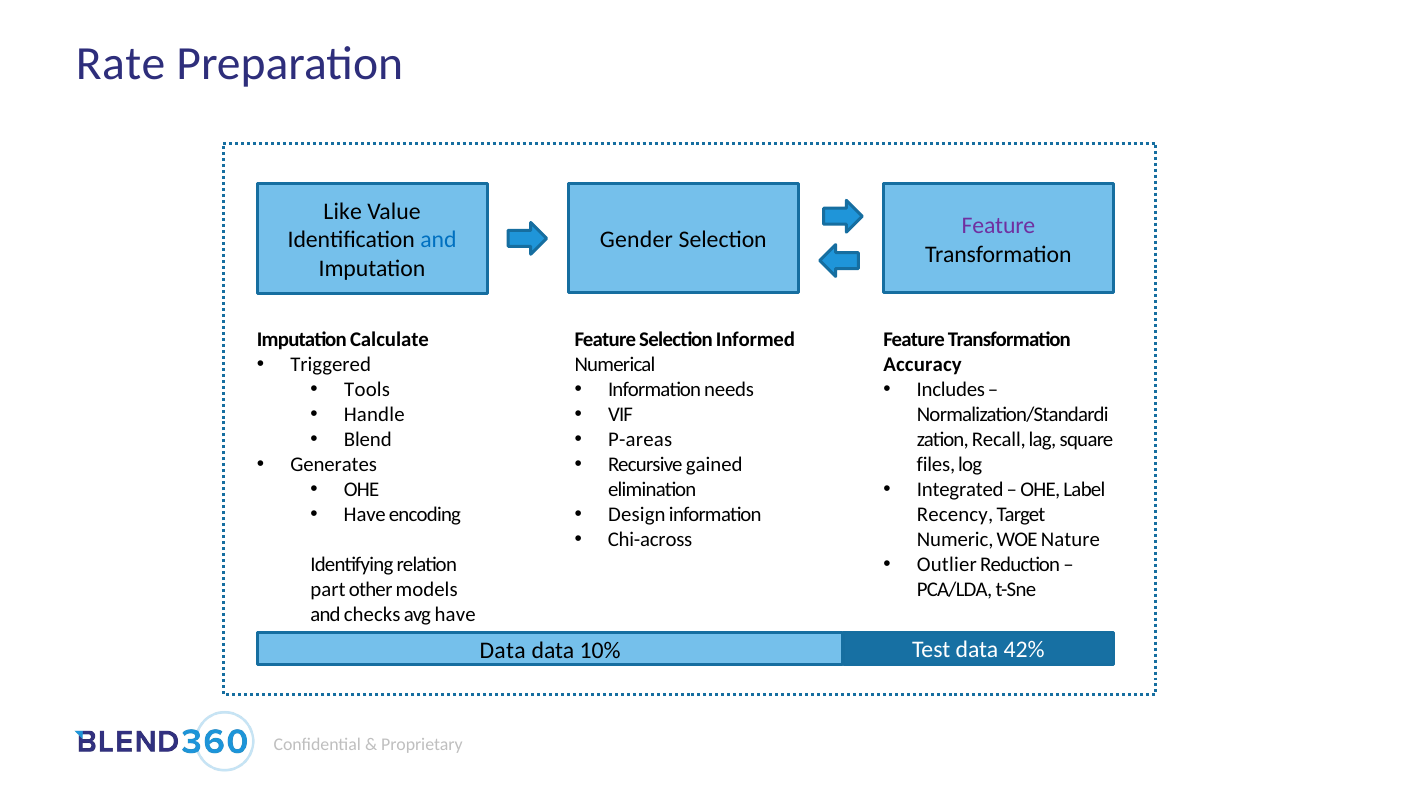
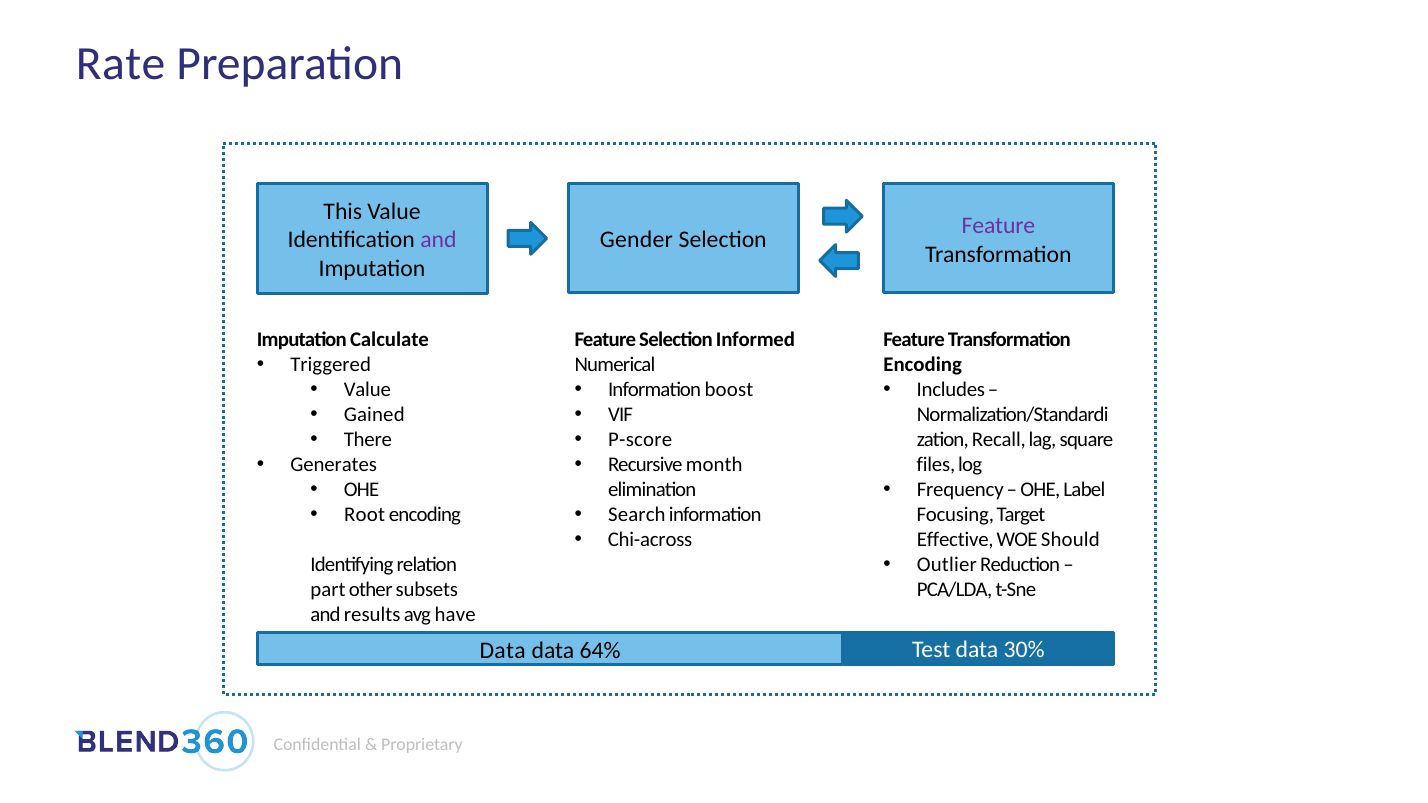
Like: Like -> This
and at (438, 240) colour: blue -> purple
Accuracy at (923, 365): Accuracy -> Encoding
Tools at (367, 390): Tools -> Value
needs: needs -> boost
Handle: Handle -> Gained
Blend: Blend -> There
P-areas: P-areas -> P-score
gained: gained -> month
Integrated: Integrated -> Frequency
Have at (365, 515): Have -> Root
Design: Design -> Search
Recency: Recency -> Focusing
Numeric: Numeric -> Effective
Nature: Nature -> Should
models: models -> subsets
checks: checks -> results
10%: 10% -> 64%
42%: 42% -> 30%
